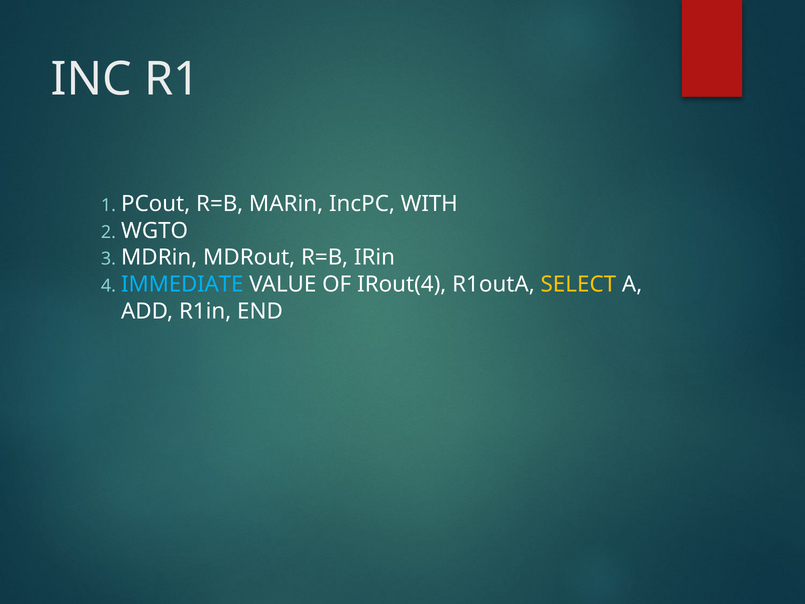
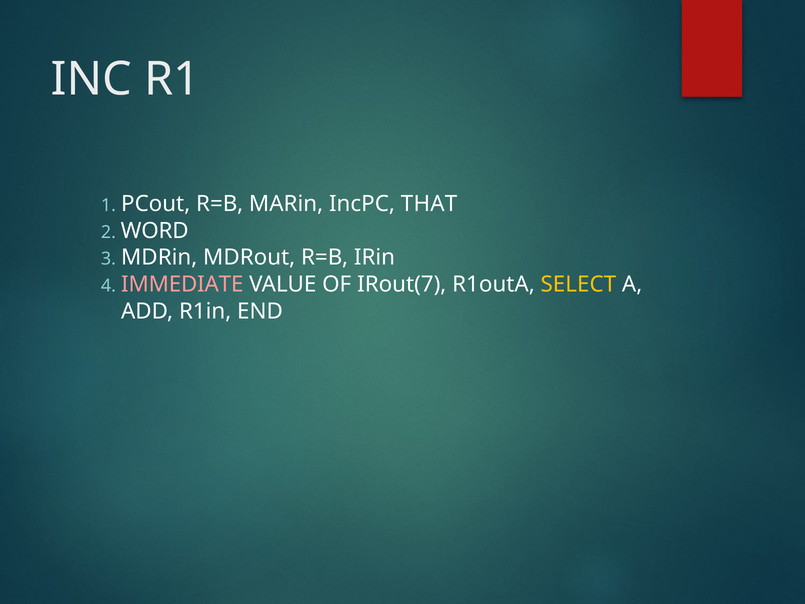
WITH: WITH -> THAT
WGTO: WGTO -> WORD
IMMEDIATE colour: light blue -> pink
IRout(4: IRout(4 -> IRout(7
